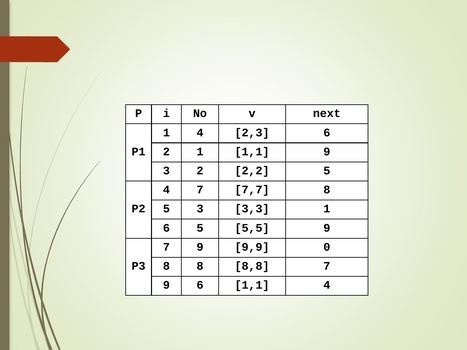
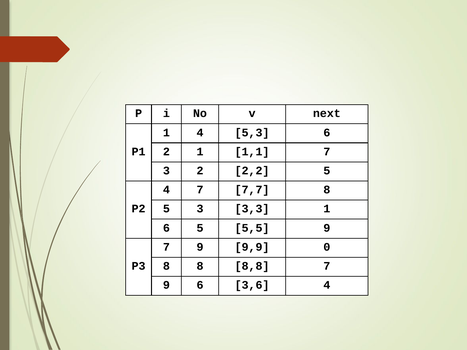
2,3: 2,3 -> 5,3
1,1 9: 9 -> 7
6 1,1: 1,1 -> 3,6
